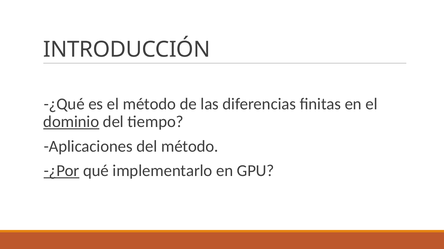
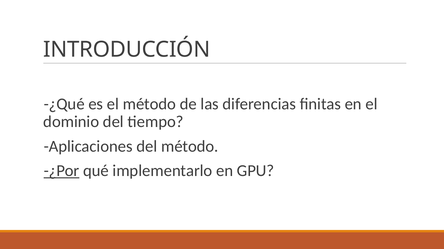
dominio underline: present -> none
